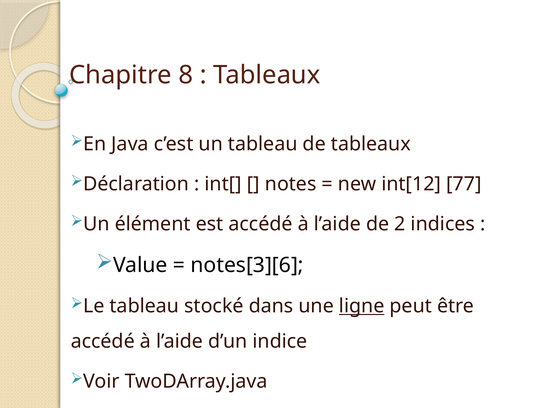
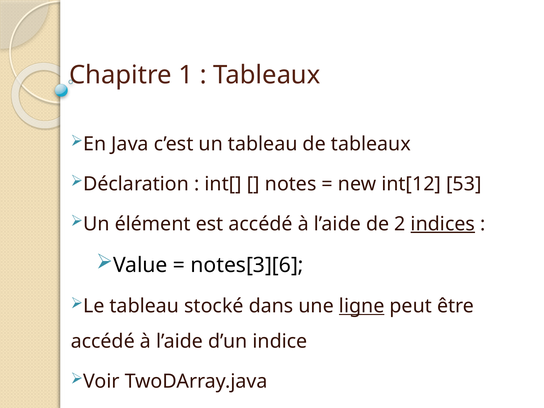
8: 8 -> 1
77: 77 -> 53
indices underline: none -> present
